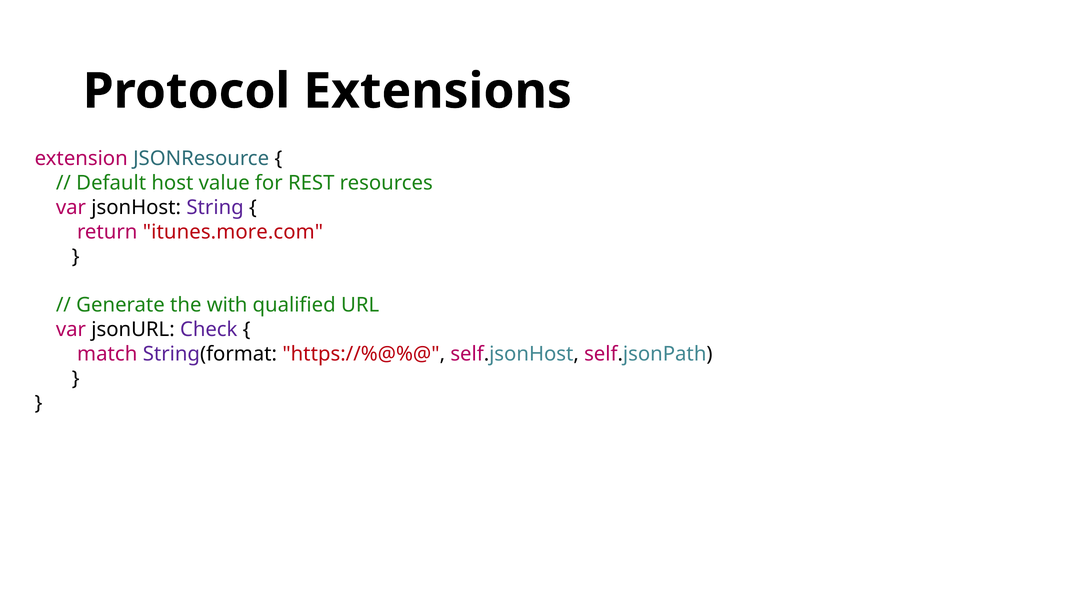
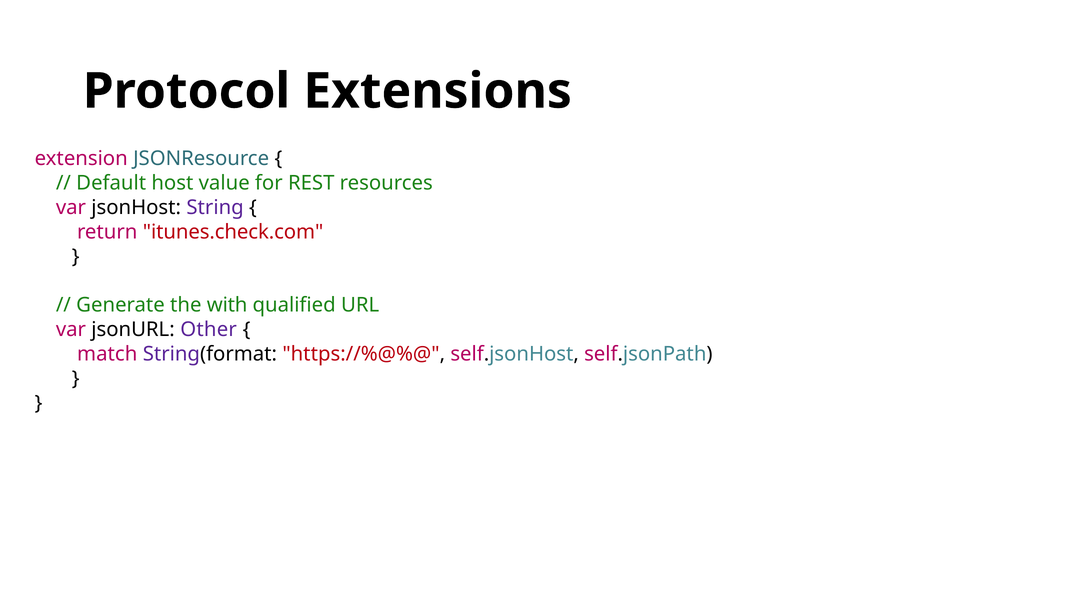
itunes.more.com: itunes.more.com -> itunes.check.com
Check: Check -> Other
